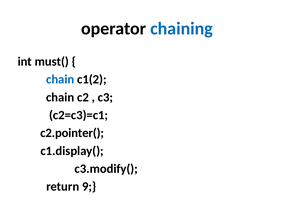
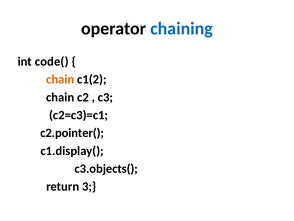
must(: must( -> code(
chain at (60, 79) colour: blue -> orange
c3.modify(: c3.modify( -> c3.objects(
9: 9 -> 3
